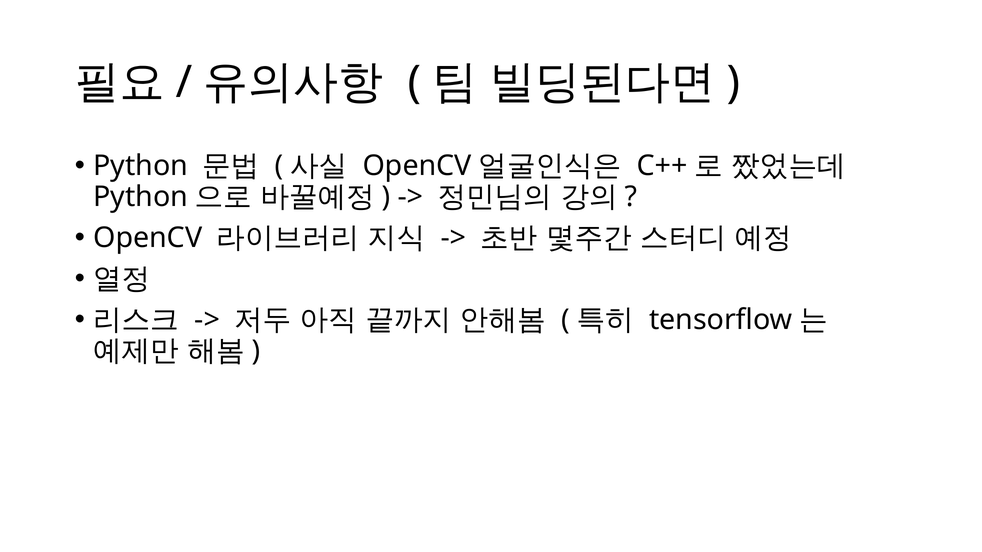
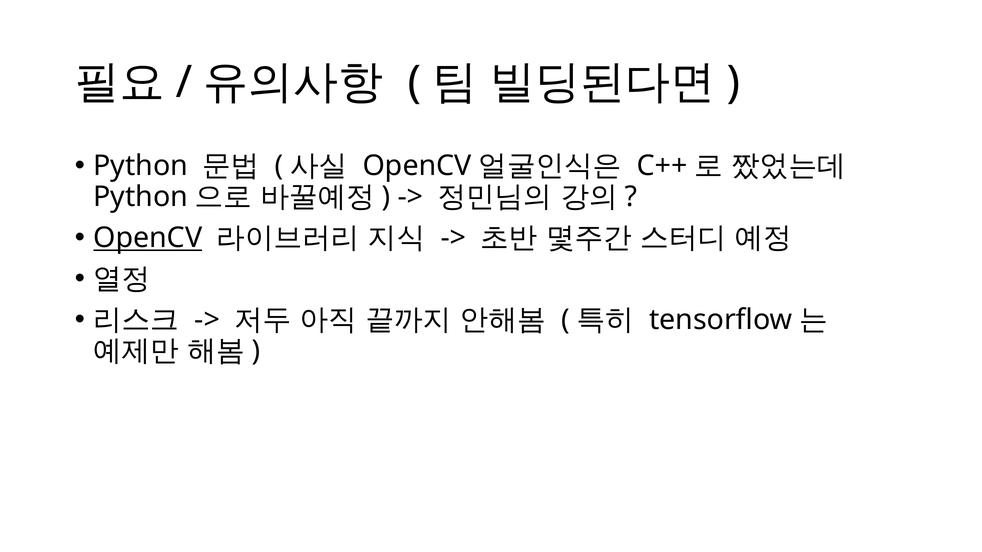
OpenCV at (148, 238) underline: none -> present
